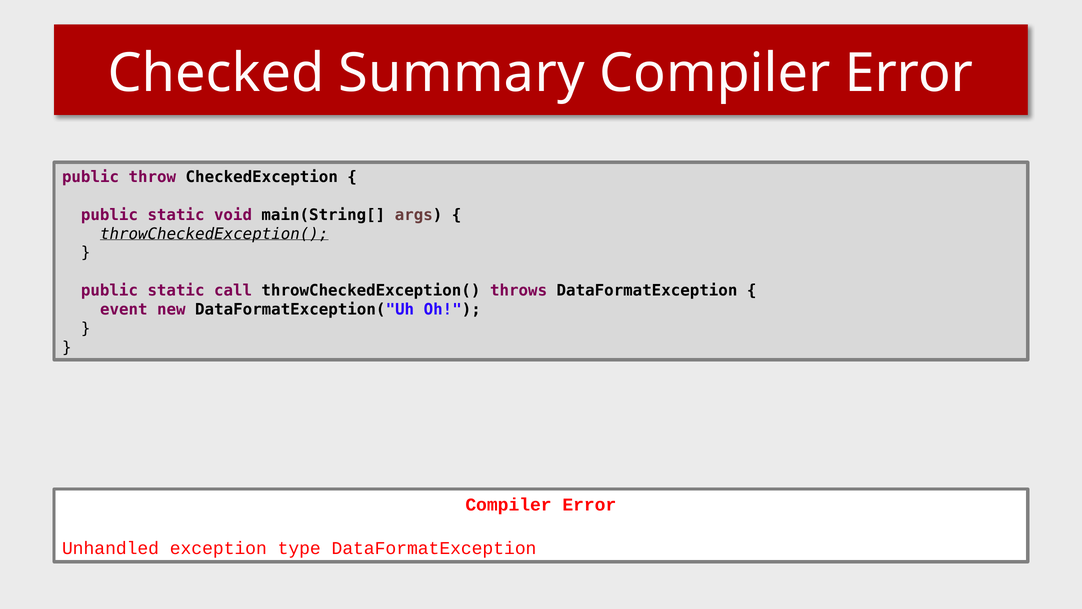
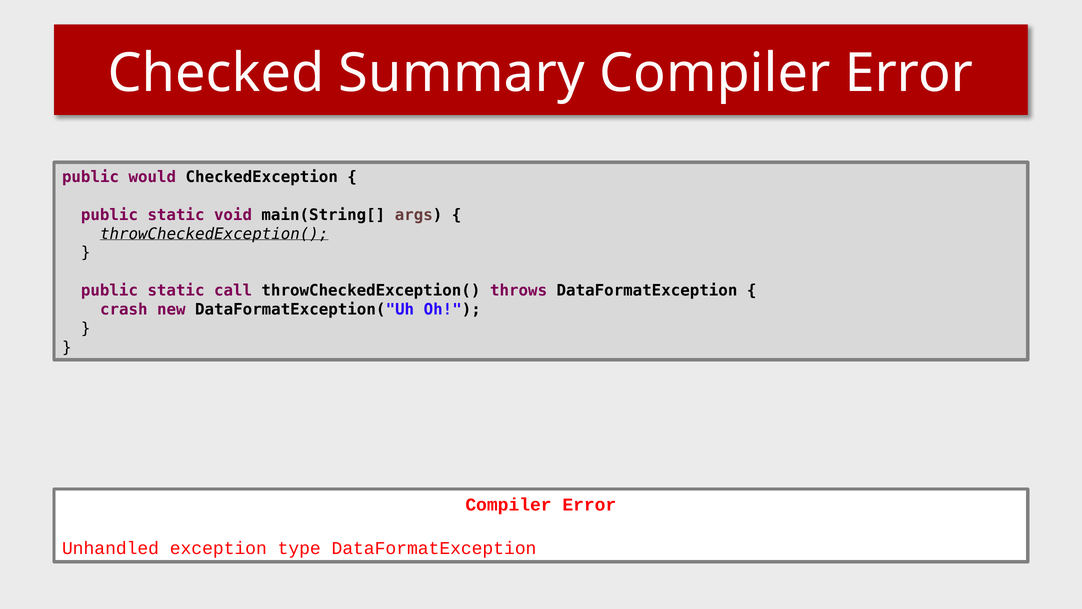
throw: throw -> would
event: event -> crash
